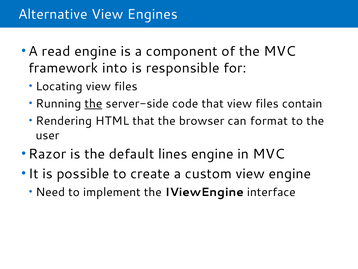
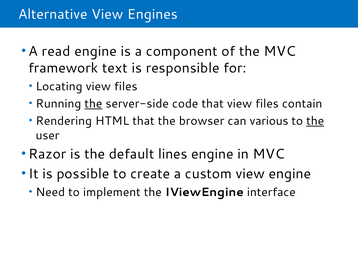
into: into -> text
format: format -> various
the at (315, 121) underline: none -> present
